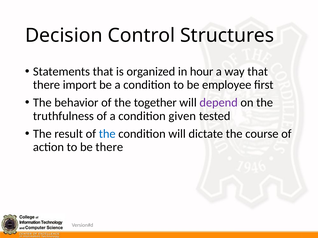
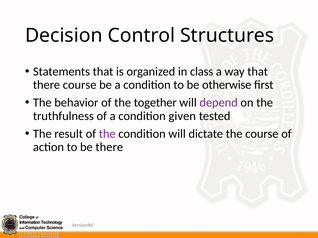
hour: hour -> class
there import: import -> course
employee: employee -> otherwise
the at (107, 134) colour: blue -> purple
